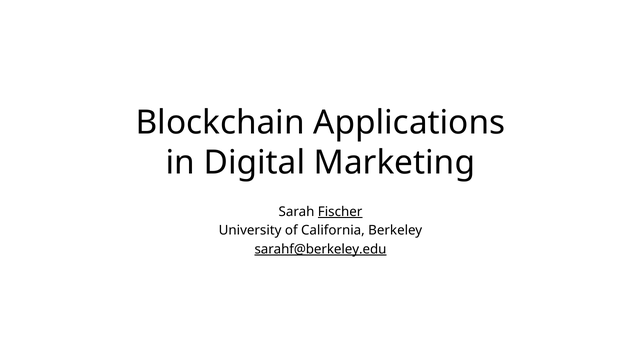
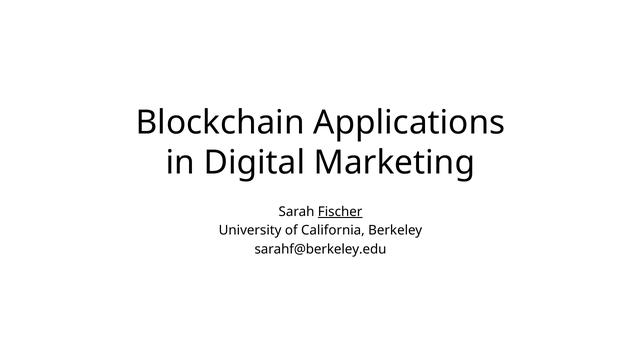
sarahf@berkeley.edu underline: present -> none
